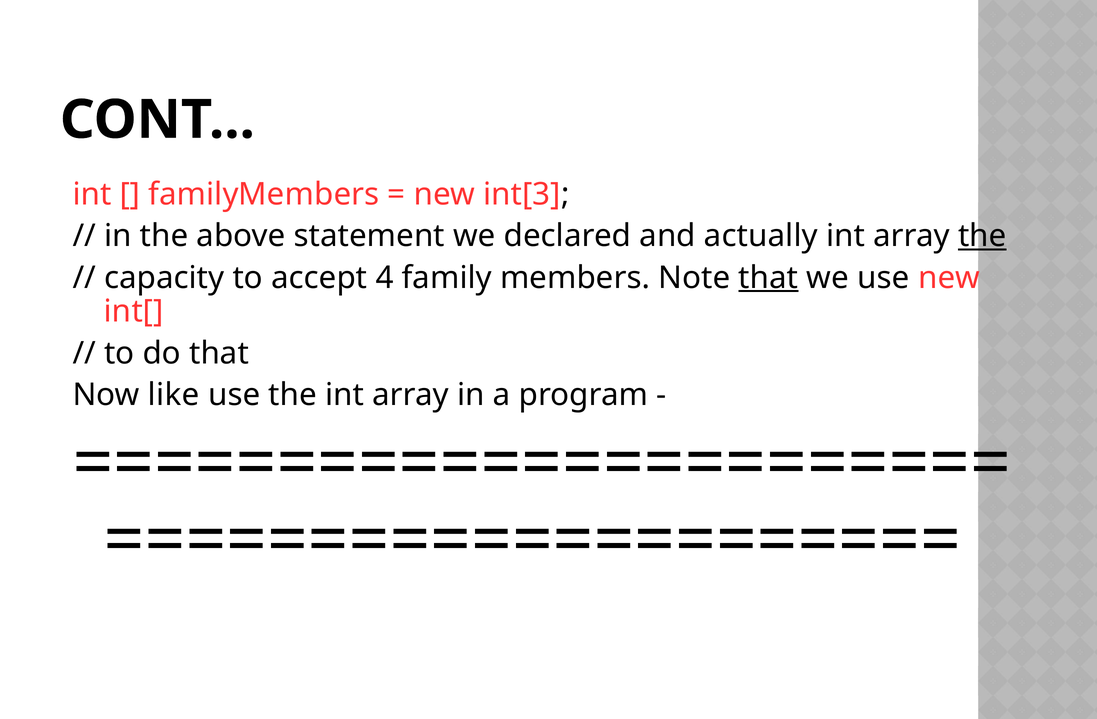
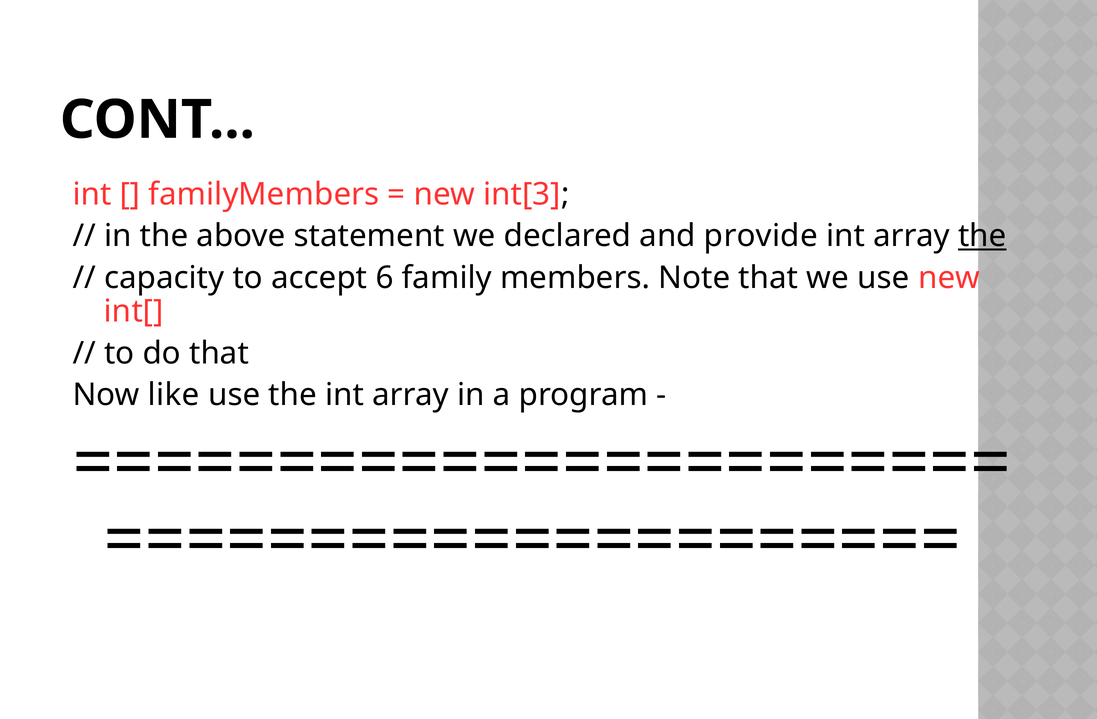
actually: actually -> provide
4: 4 -> 6
that at (768, 278) underline: present -> none
